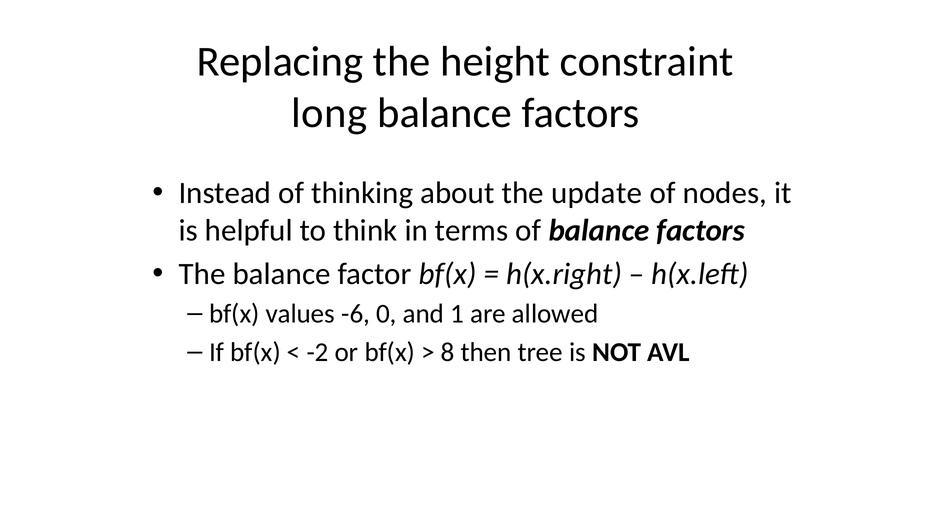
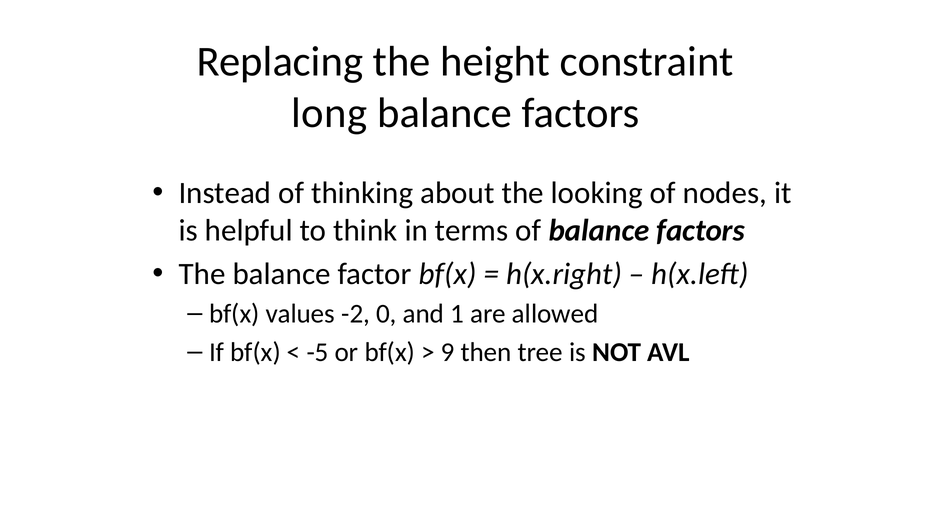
update: update -> looking
-6: -6 -> -2
-2: -2 -> -5
8: 8 -> 9
